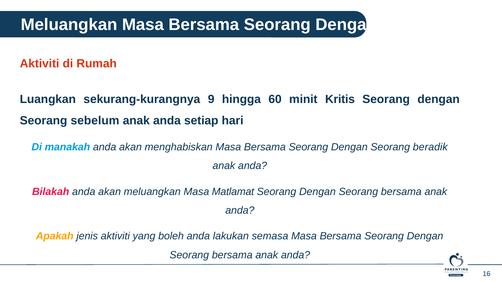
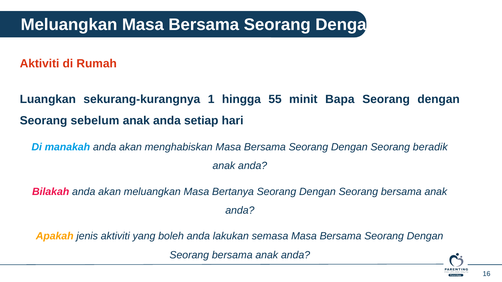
9: 9 -> 1
60: 60 -> 55
Kritis: Kritis -> Bapa
Matlamat: Matlamat -> Bertanya
